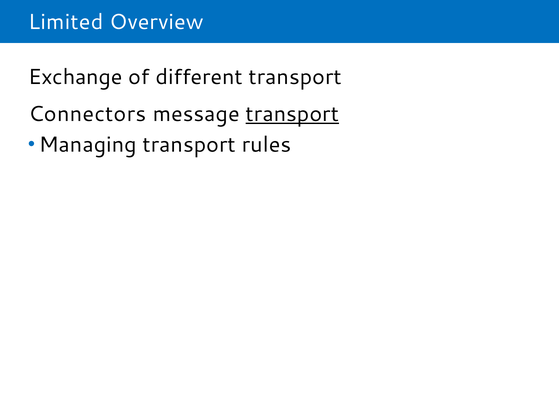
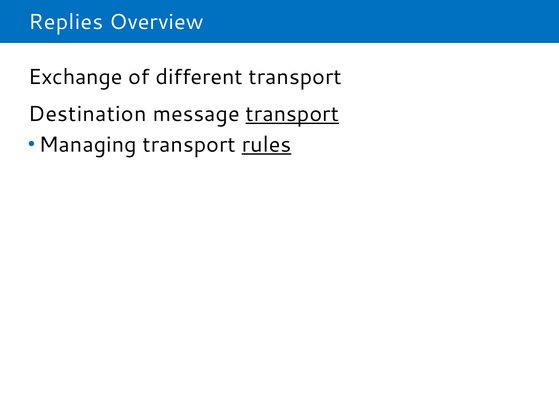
Limited: Limited -> Replies
Connectors: Connectors -> Destination
rules underline: none -> present
